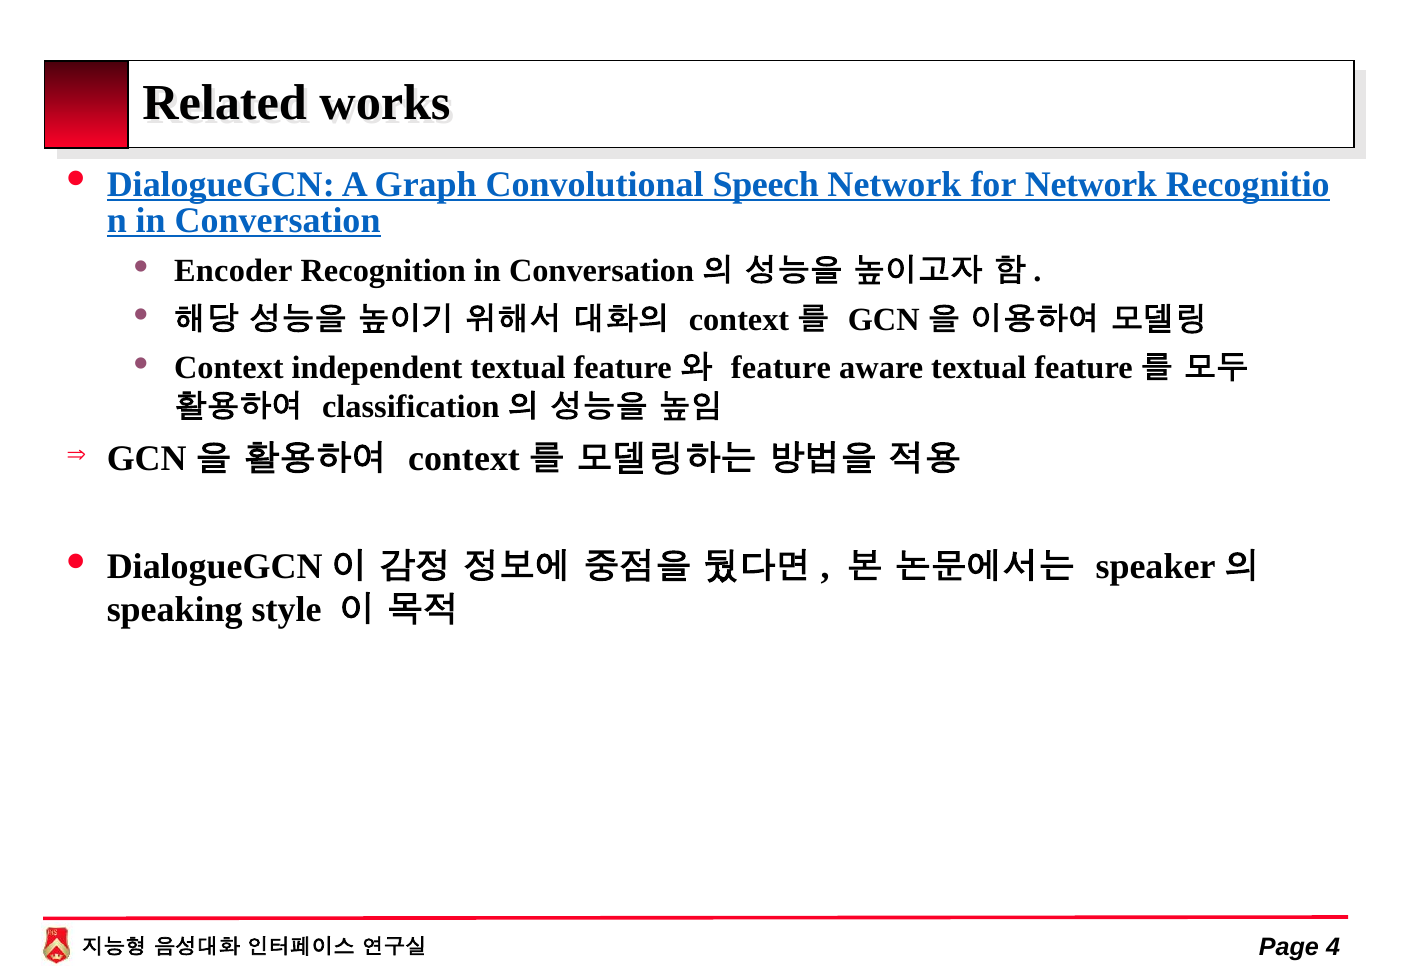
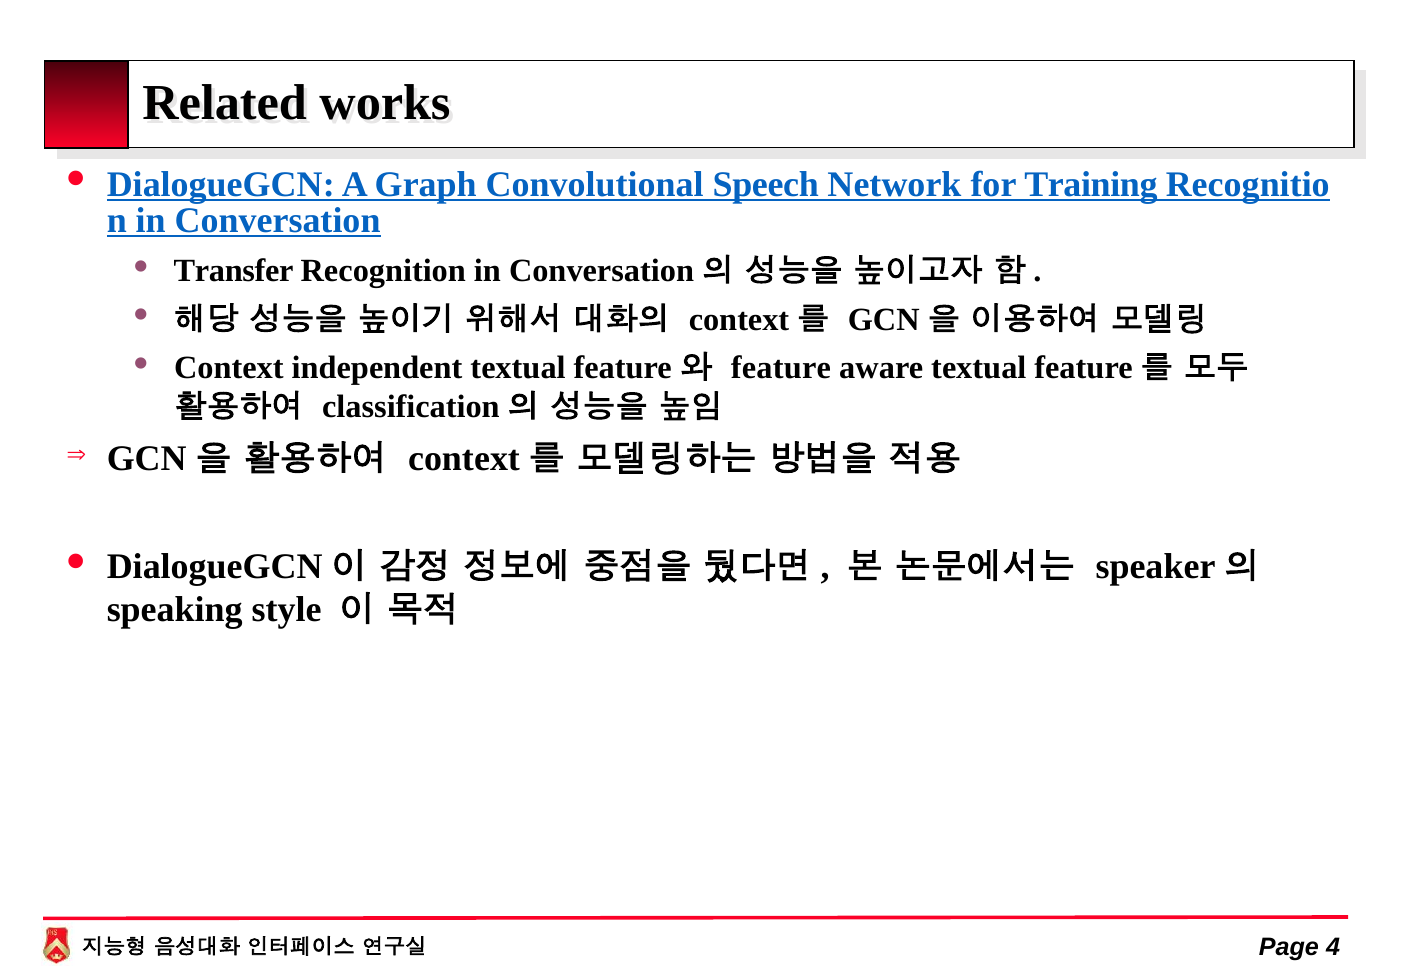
for Network: Network -> Training
Encoder: Encoder -> Transfer
